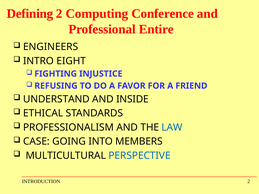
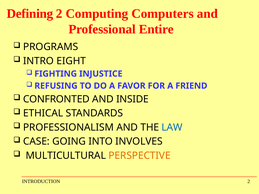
Conference: Conference -> Computers
ENGINEERS: ENGINEERS -> PROGRAMS
UNDERSTAND: UNDERSTAND -> CONFRONTED
MEMBERS: MEMBERS -> INVOLVES
PERSPECTIVE colour: blue -> orange
